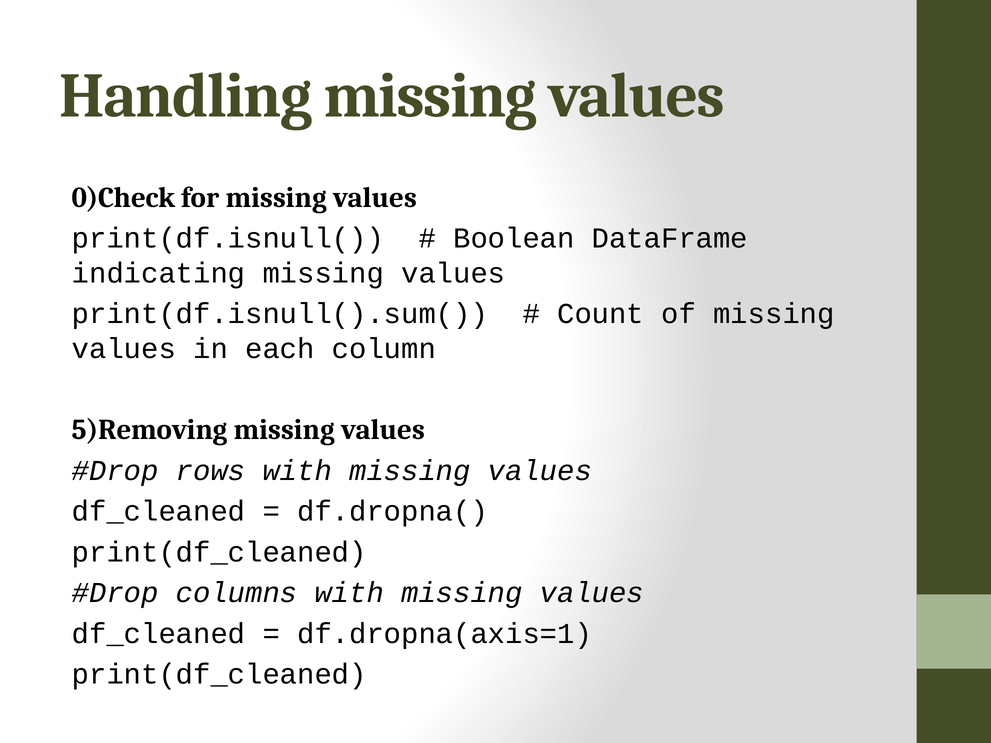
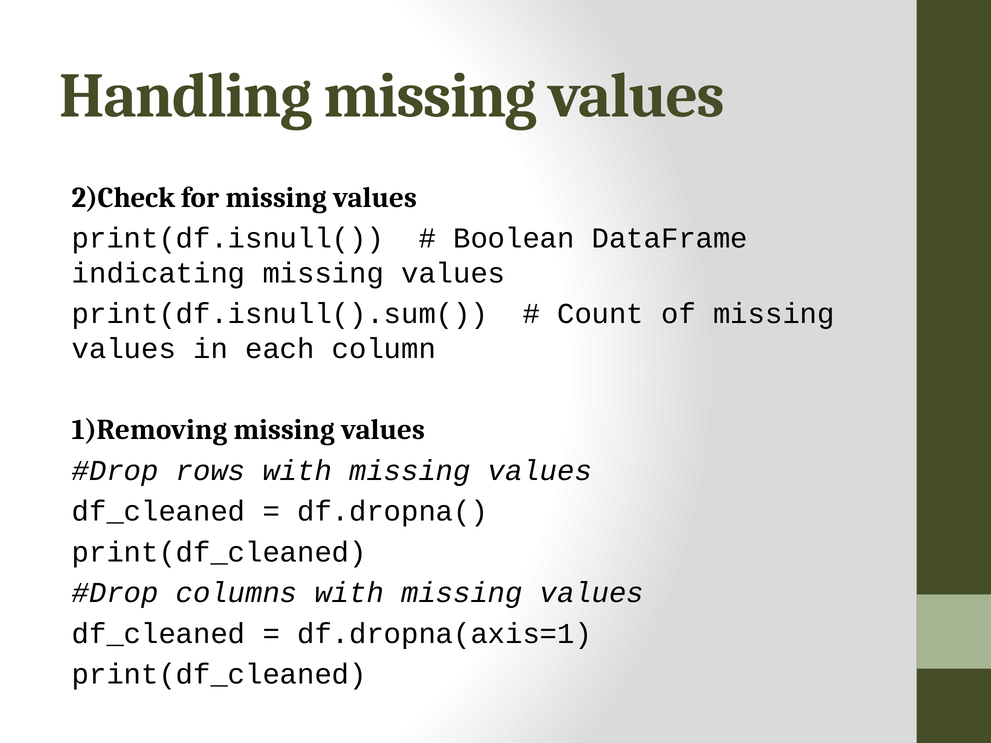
0)Check: 0)Check -> 2)Check
5)Removing: 5)Removing -> 1)Removing
